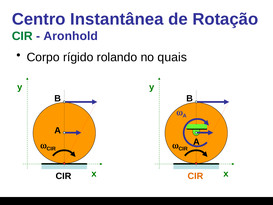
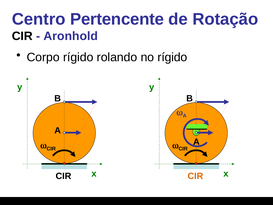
Instantânea: Instantânea -> Pertencente
CIR at (22, 36) colour: green -> black
no quais: quais -> rígido
